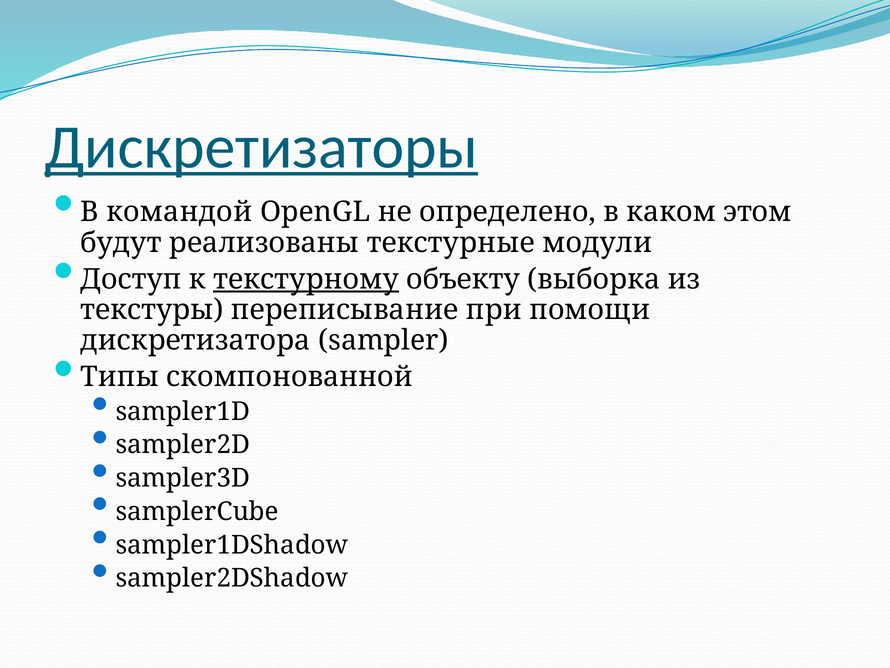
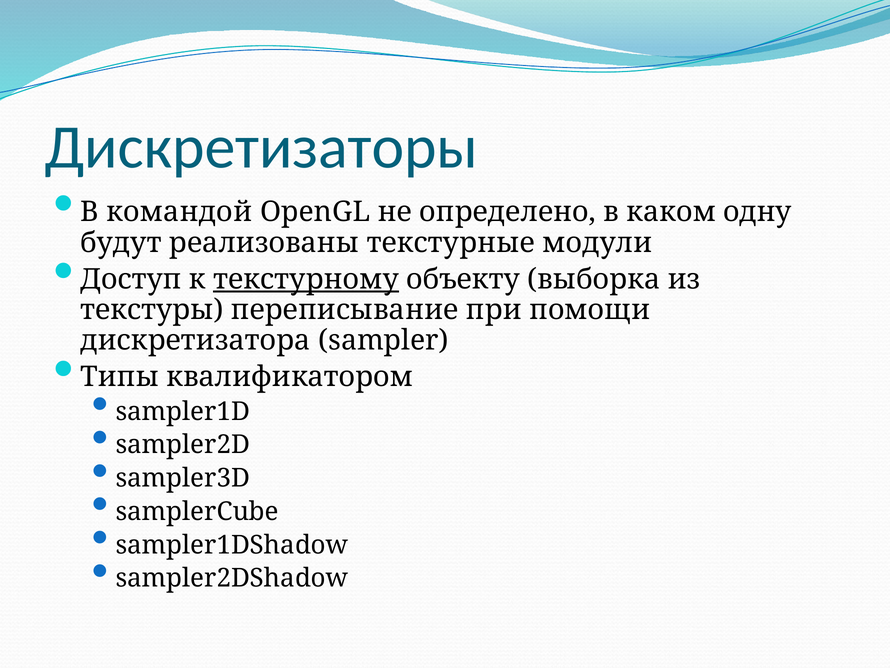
Дискретизаторы underline: present -> none
этом: этом -> одну
скомпонованной: скомпонованной -> квалификатором
